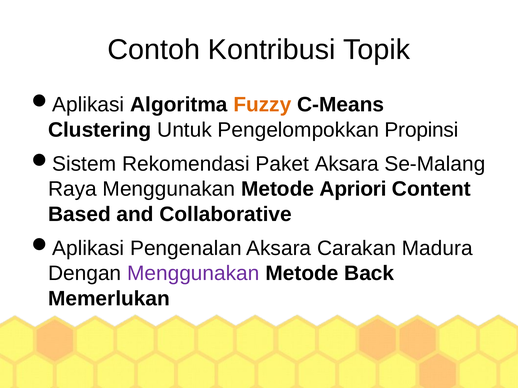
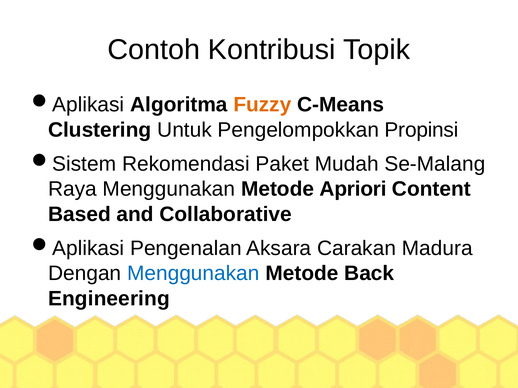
Paket Aksara: Aksara -> Mudah
Menggunakan at (193, 274) colour: purple -> blue
Memerlukan: Memerlukan -> Engineering
